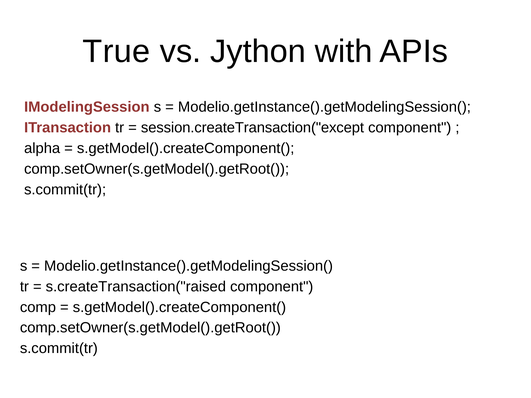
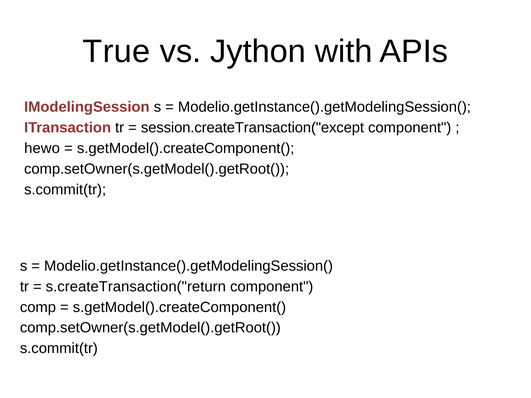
alpha: alpha -> hewo
s.createTransaction("raised: s.createTransaction("raised -> s.createTransaction("return
